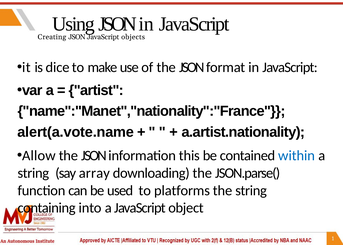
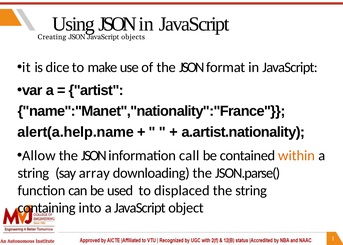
alert(a.vote.name: alert(a.vote.name -> alert(a.help.name
this: this -> call
within colour: blue -> orange
platforms: platforms -> displaced
